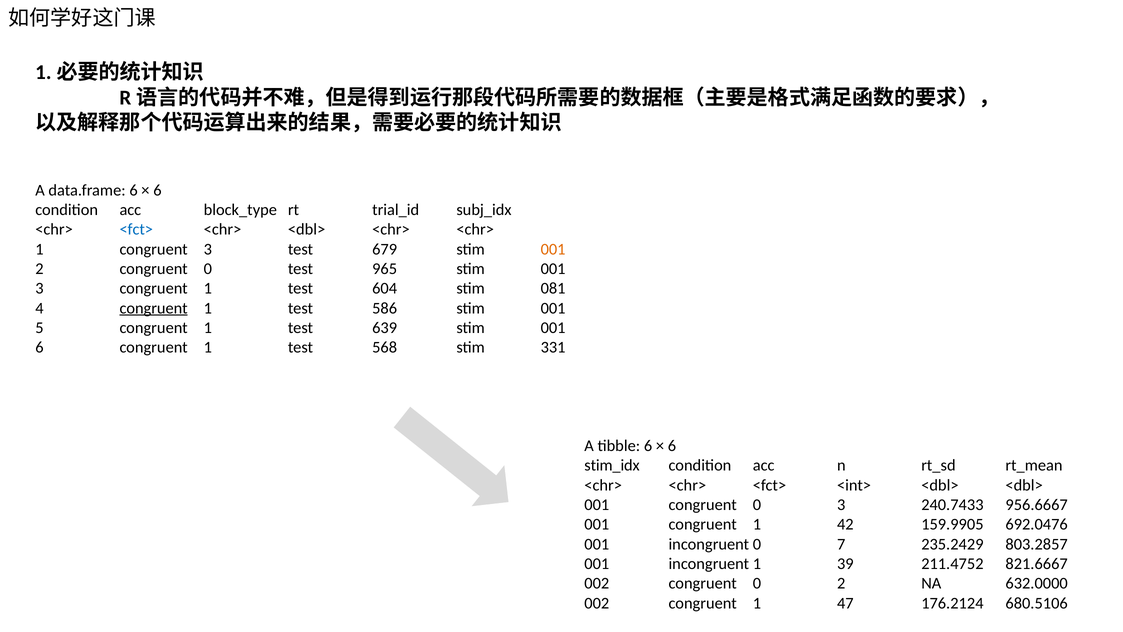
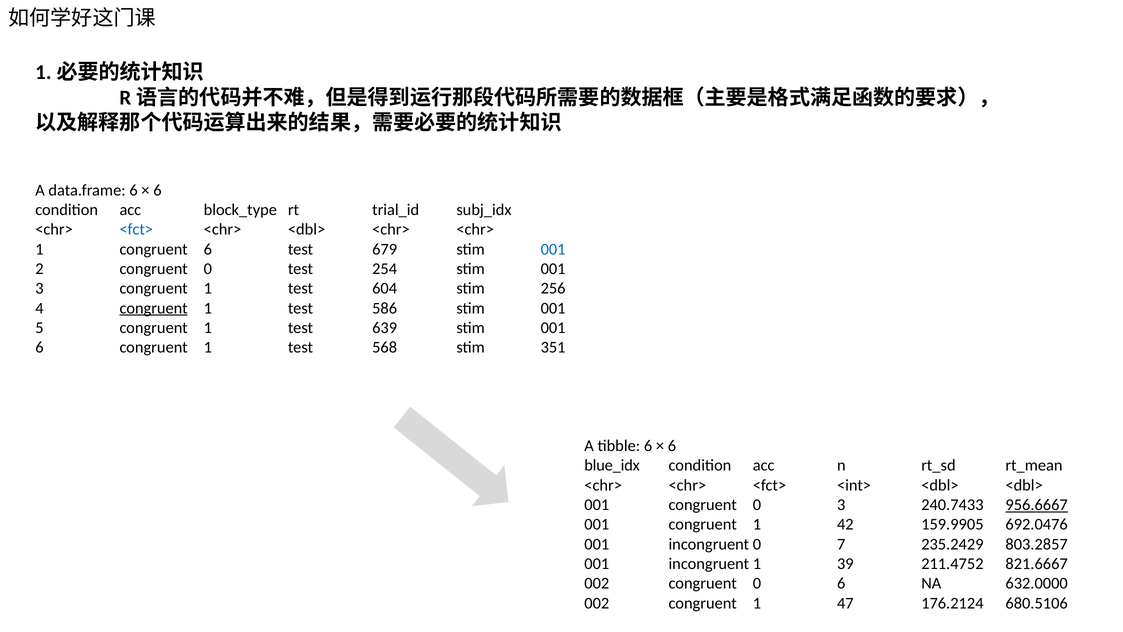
congruent 3: 3 -> 6
001 at (553, 249) colour: orange -> blue
965: 965 -> 254
081: 081 -> 256
331: 331 -> 351
stim_idx: stim_idx -> blue_idx
956.6667 underline: none -> present
0 2: 2 -> 6
